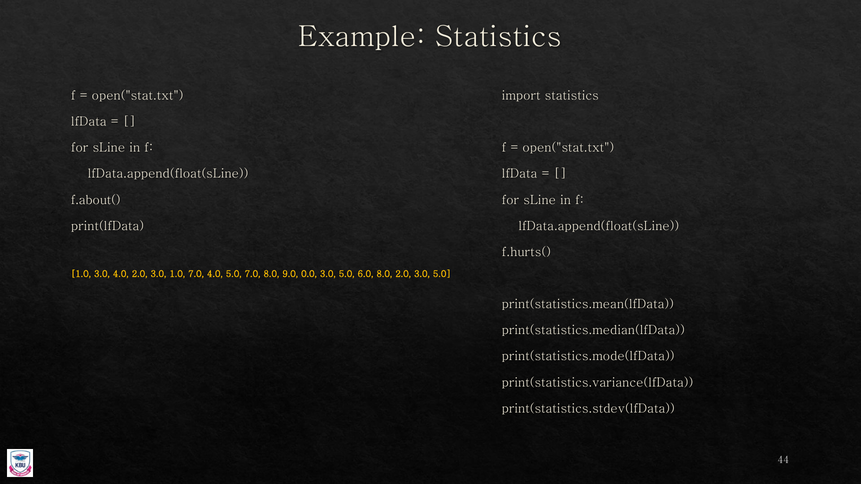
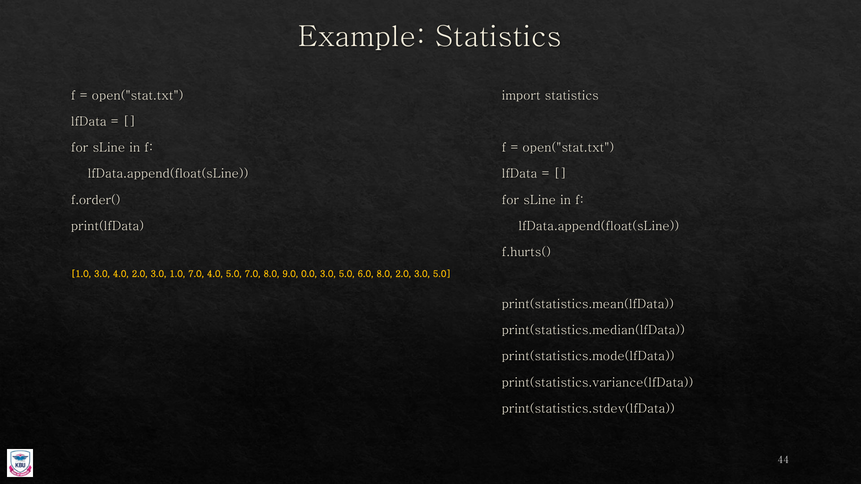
f.about(: f.about( -> f.order(
